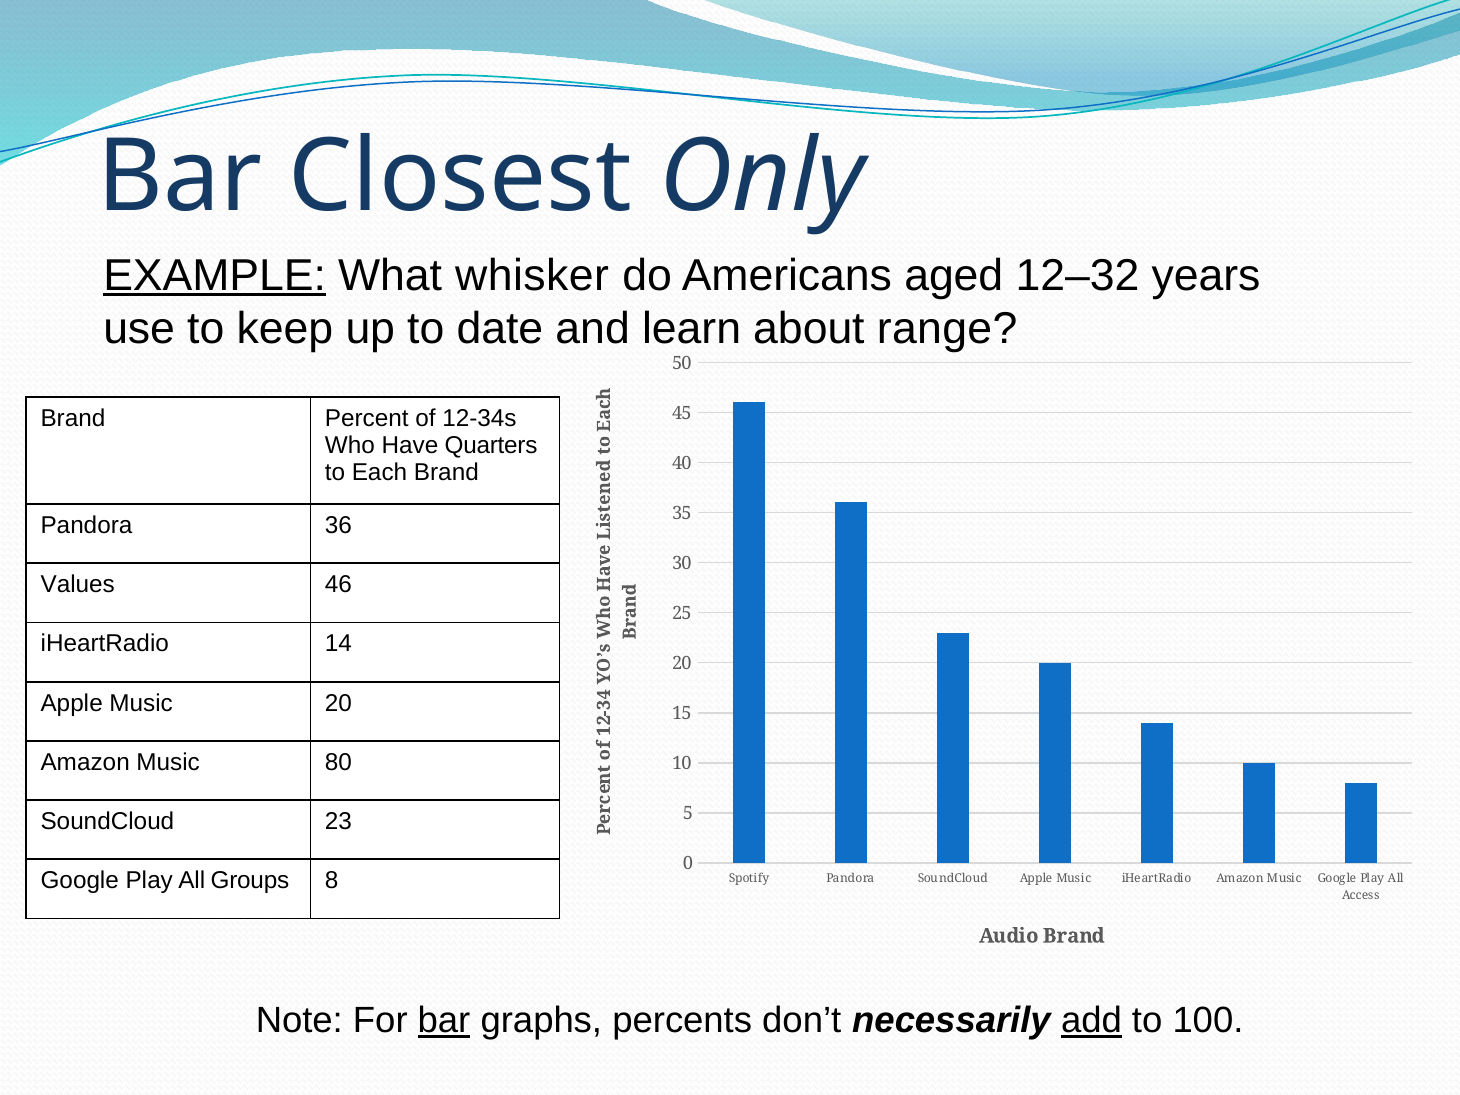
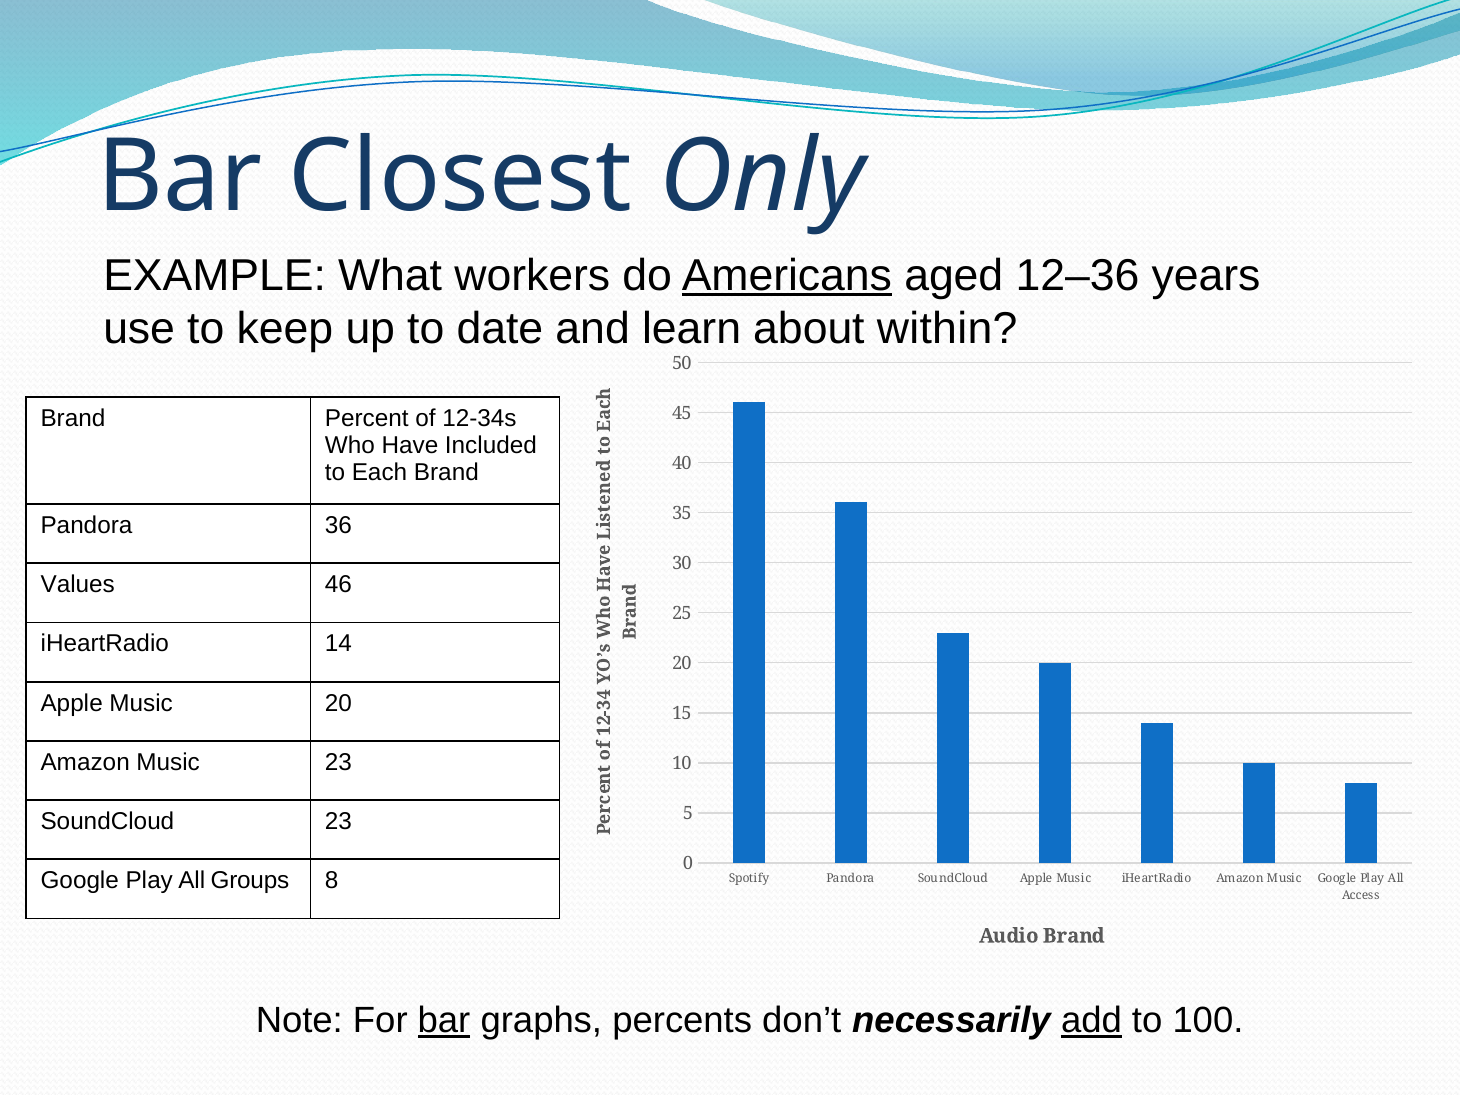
EXAMPLE underline: present -> none
whisker: whisker -> workers
Americans underline: none -> present
12–32: 12–32 -> 12–36
range: range -> within
Quarters: Quarters -> Included
Music 80: 80 -> 23
